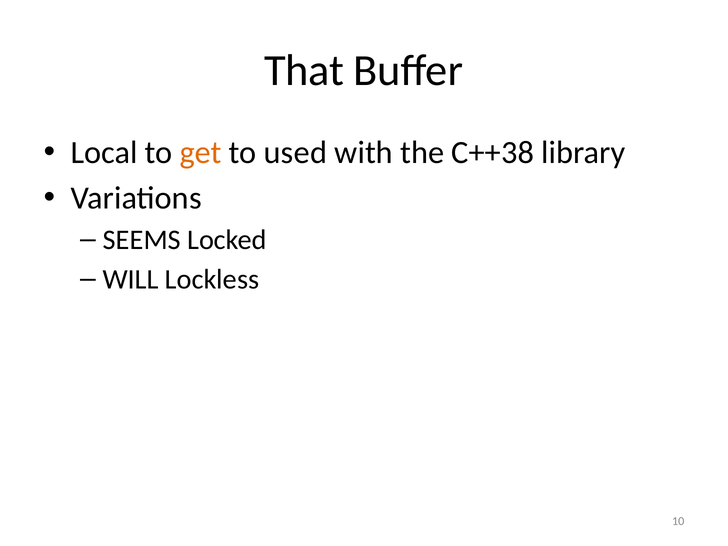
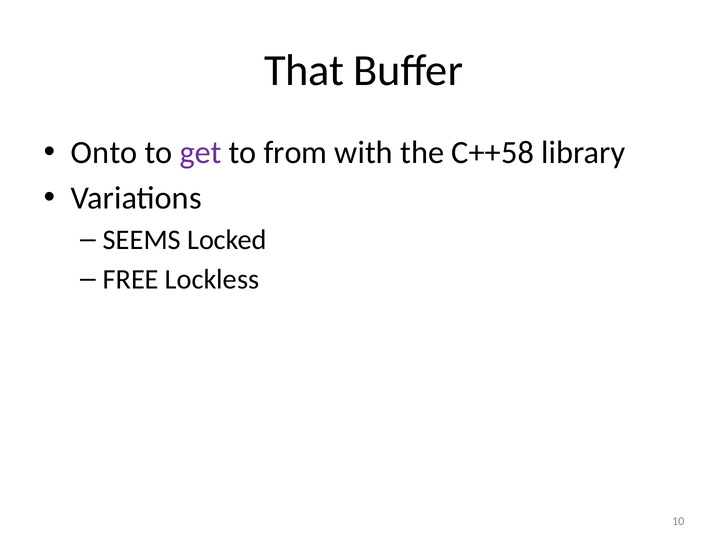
Local: Local -> Onto
get colour: orange -> purple
used: used -> from
C++38: C++38 -> C++58
WILL: WILL -> FREE
